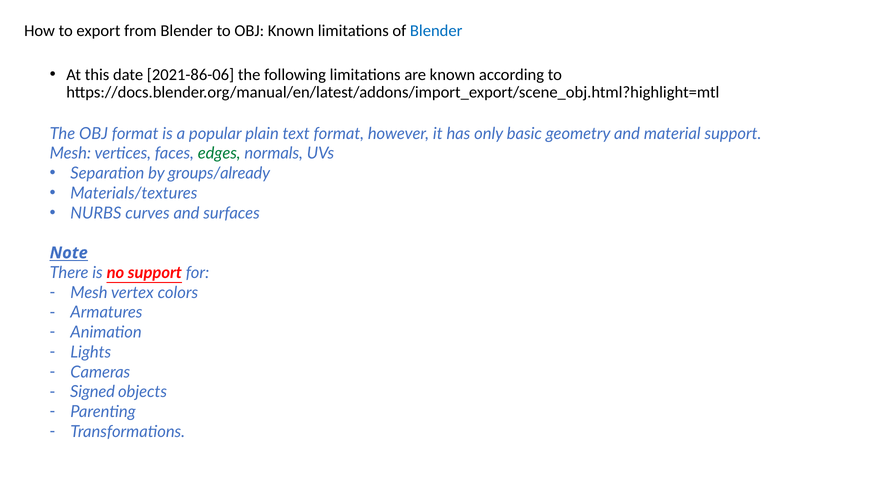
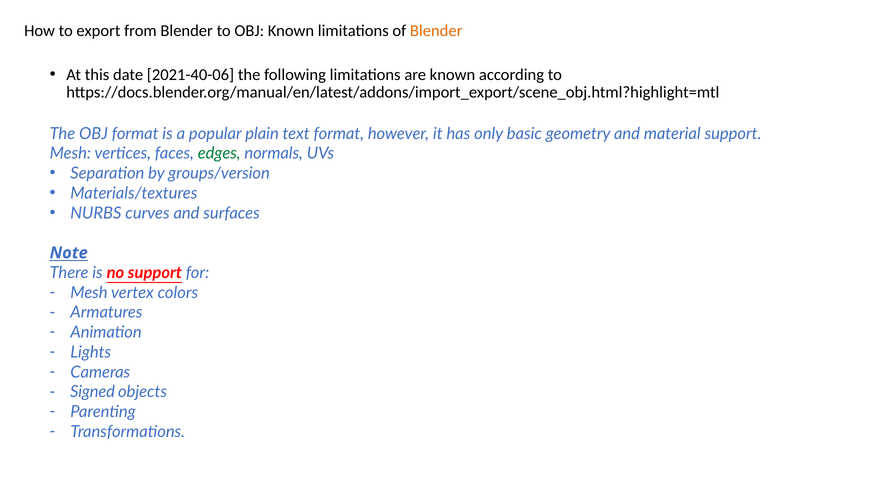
Blender at (436, 31) colour: blue -> orange
2021-86-06: 2021-86-06 -> 2021-40-06
groups/already: groups/already -> groups/version
